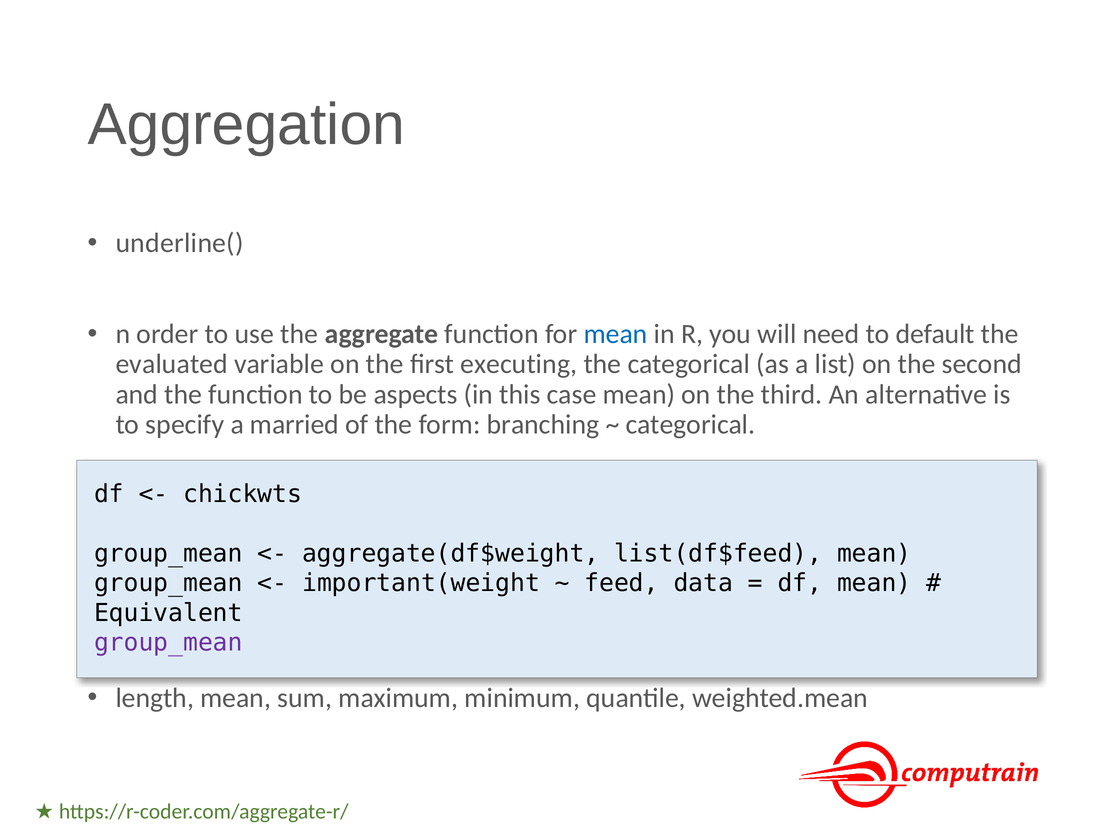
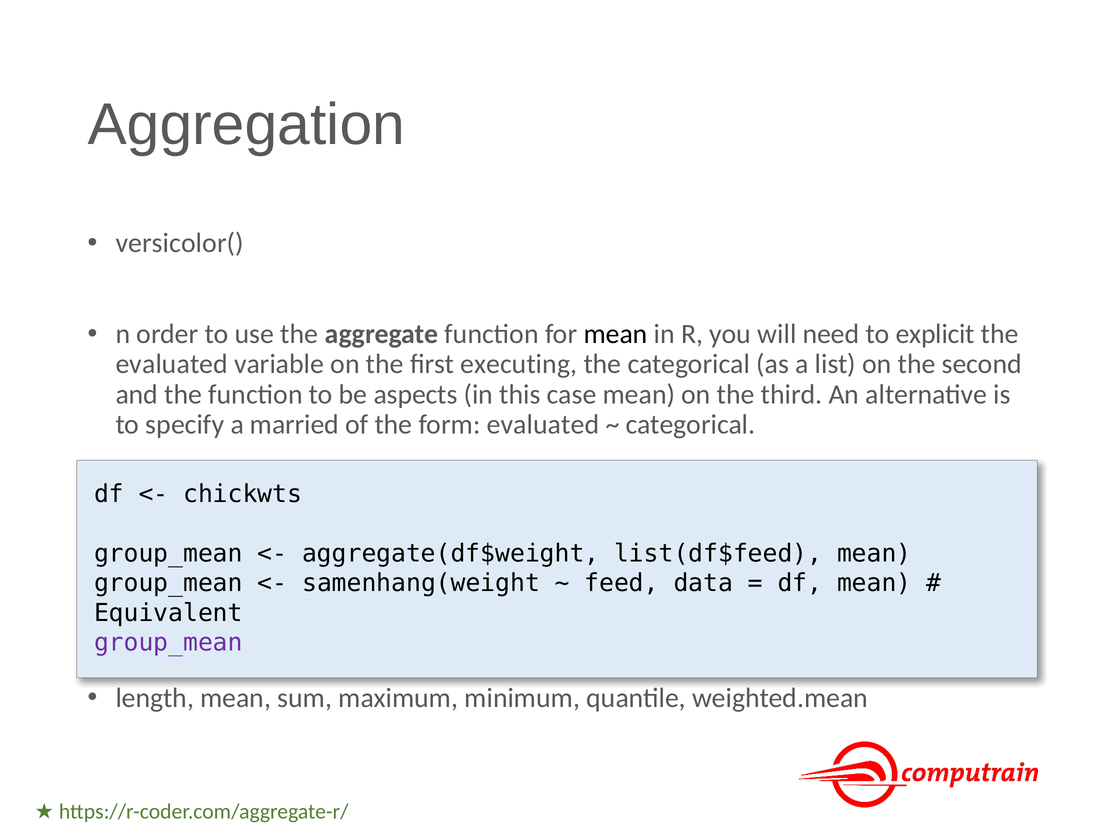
underline(: underline( -> versicolor(
mean at (616, 334) colour: blue -> black
default: default -> explicit
form branching: branching -> evaluated
important(weight: important(weight -> samenhang(weight
